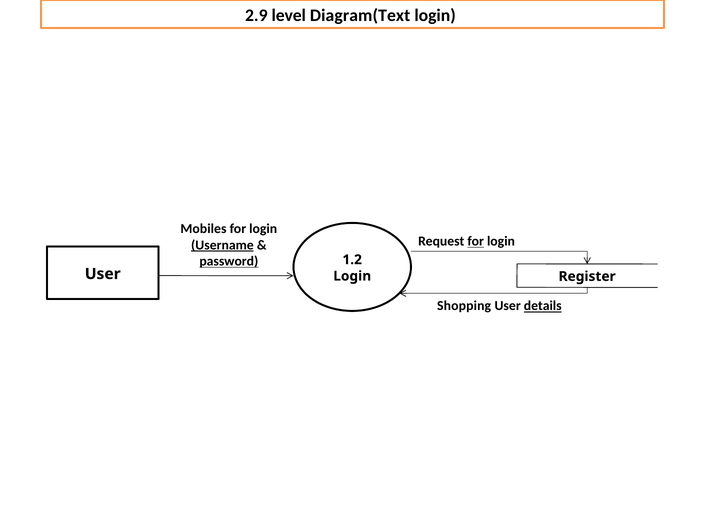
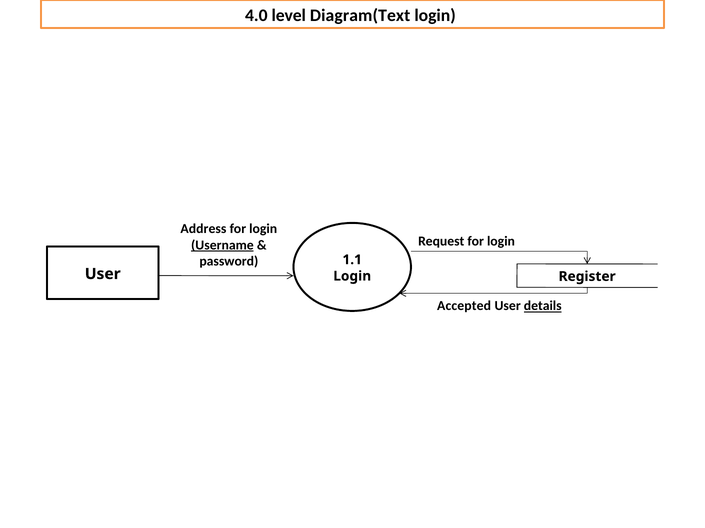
2.9: 2.9 -> 4.0
Mobiles: Mobiles -> Address
for at (476, 242) underline: present -> none
password underline: present -> none
1.2: 1.2 -> 1.1
Shopping: Shopping -> Accepted
